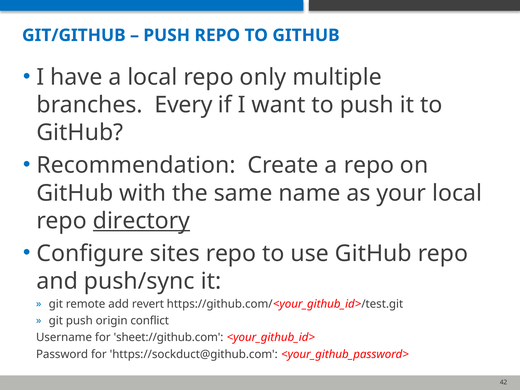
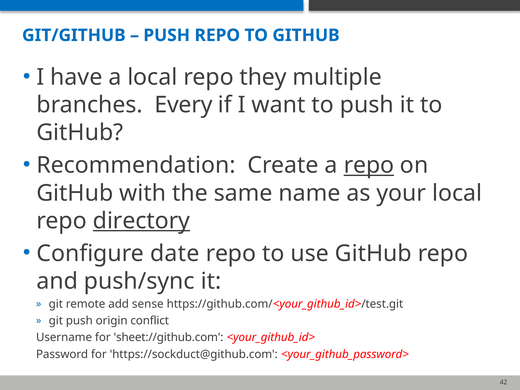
only: only -> they
repo at (369, 165) underline: none -> present
sites: sites -> date
revert: revert -> sense
